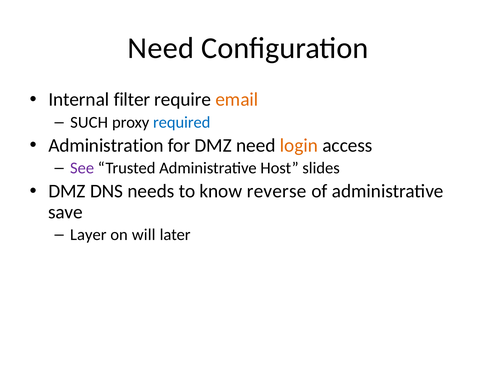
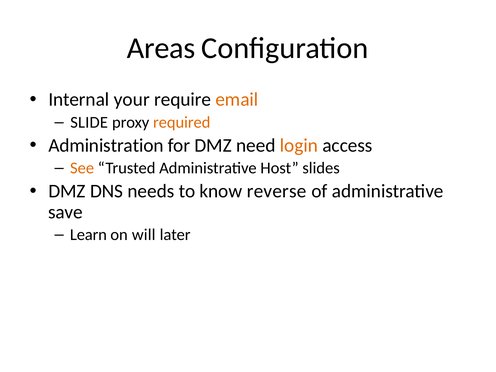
Need at (161, 48): Need -> Areas
filter: filter -> your
SUCH: SUCH -> SLIDE
required colour: blue -> orange
See colour: purple -> orange
Layer: Layer -> Learn
